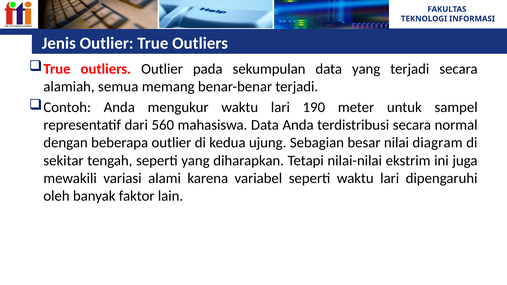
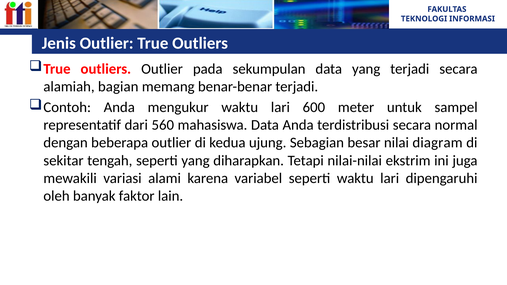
semua: semua -> bagian
190: 190 -> 600
